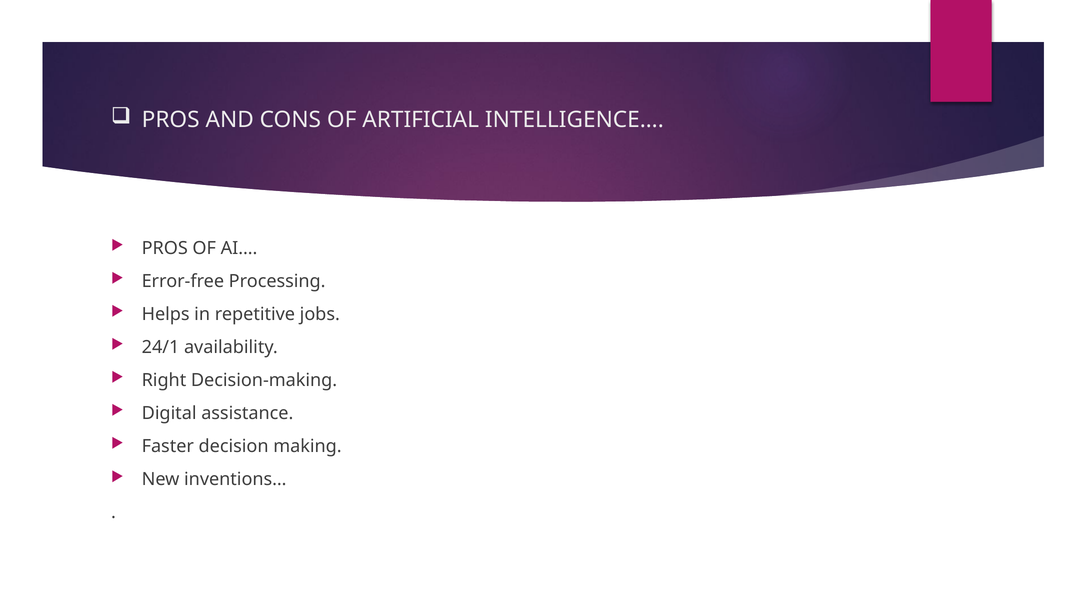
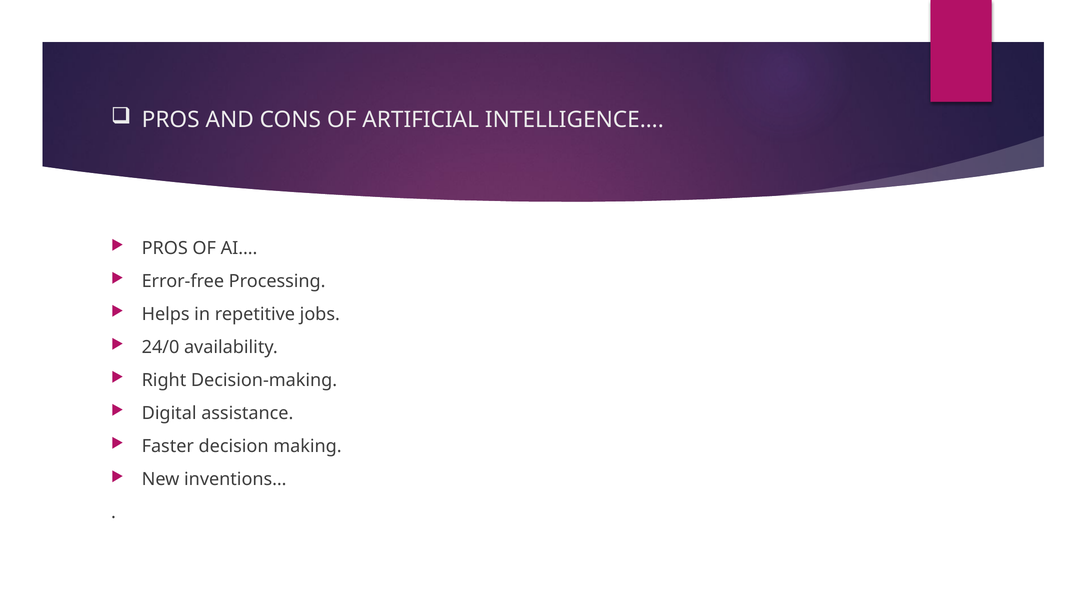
24/1: 24/1 -> 24/0
